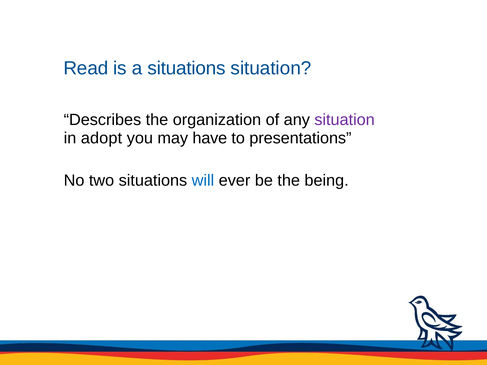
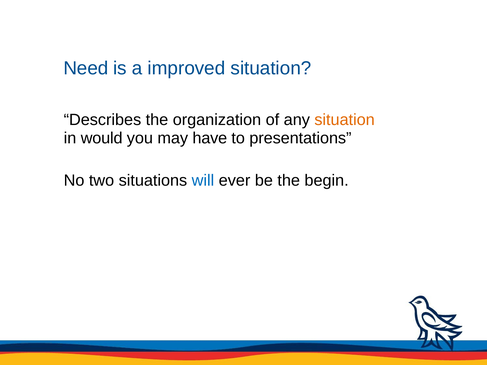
Read: Read -> Need
a situations: situations -> improved
situation at (345, 120) colour: purple -> orange
adopt: adopt -> would
being: being -> begin
